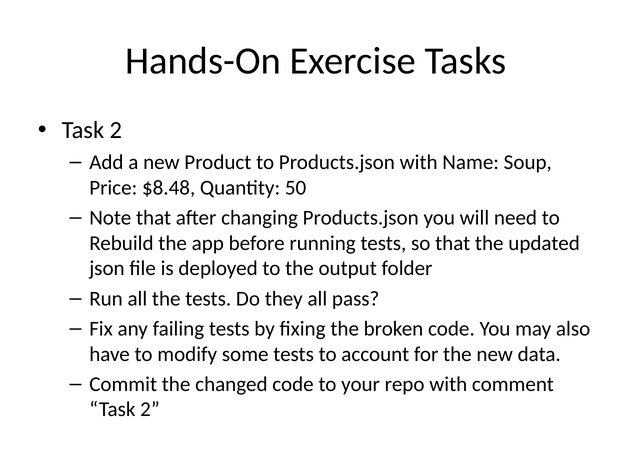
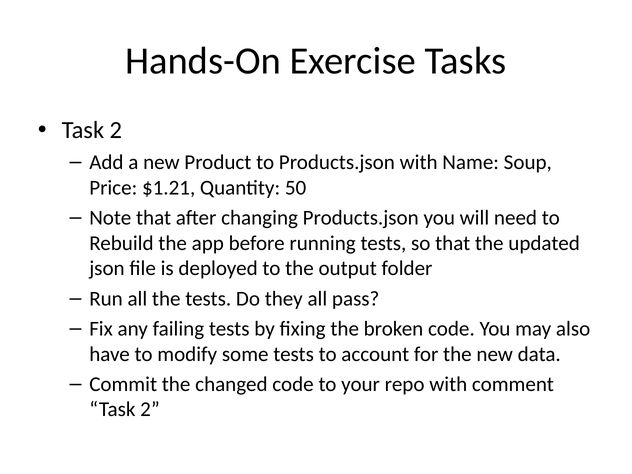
$8.48: $8.48 -> $1.21
